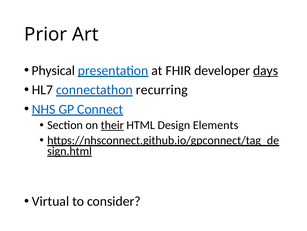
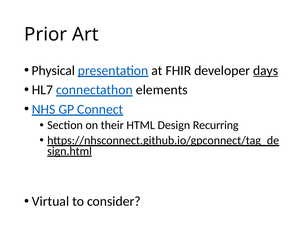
recurring: recurring -> elements
their underline: present -> none
Elements: Elements -> Recurring
